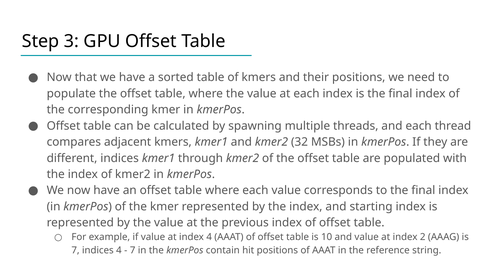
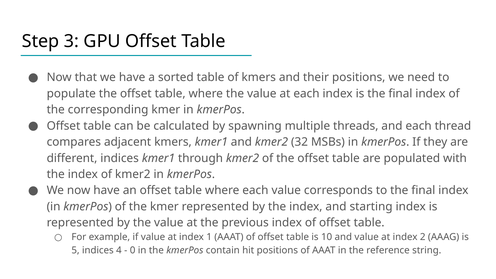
index 4: 4 -> 1
7 at (76, 250): 7 -> 5
7 at (133, 250): 7 -> 0
